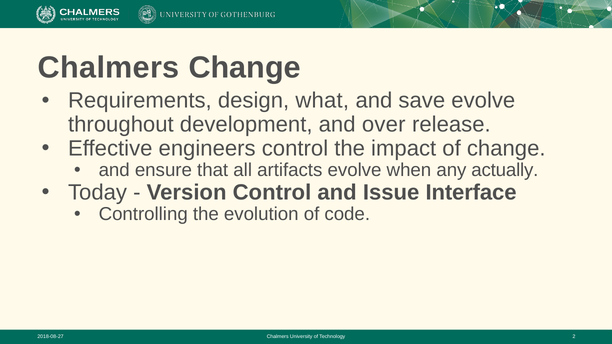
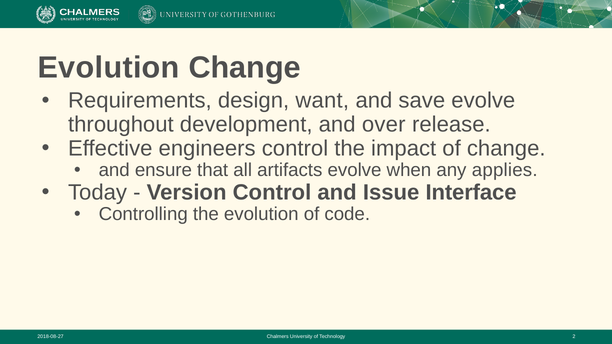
Chalmers at (109, 68): Chalmers -> Evolution
what: what -> want
actually: actually -> applies
